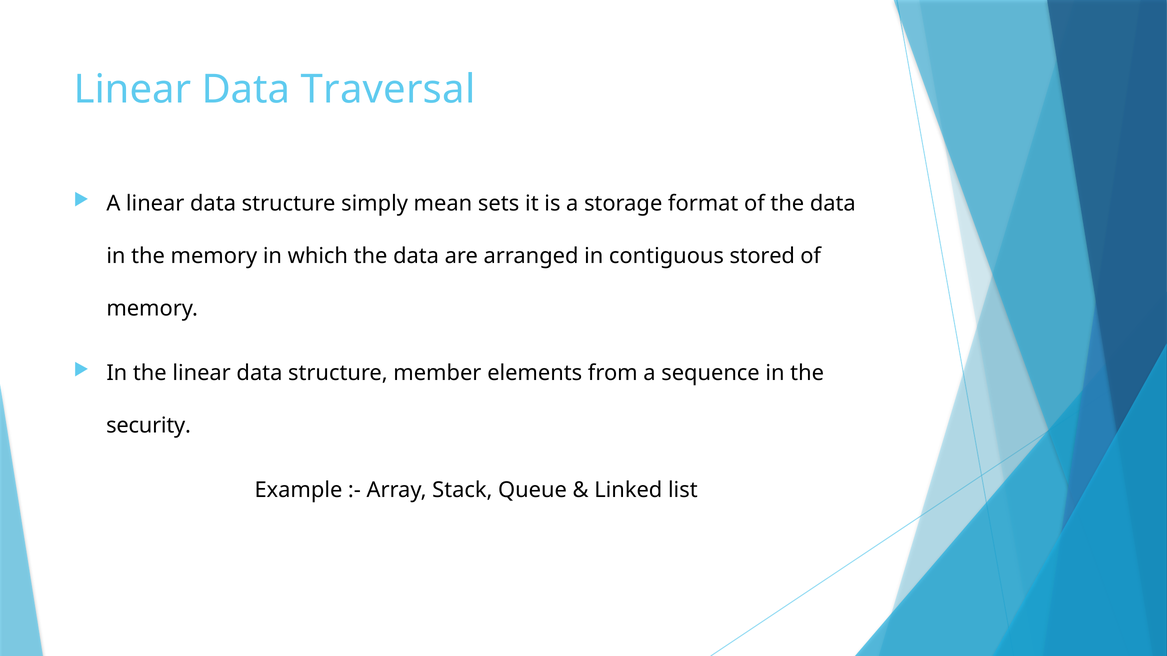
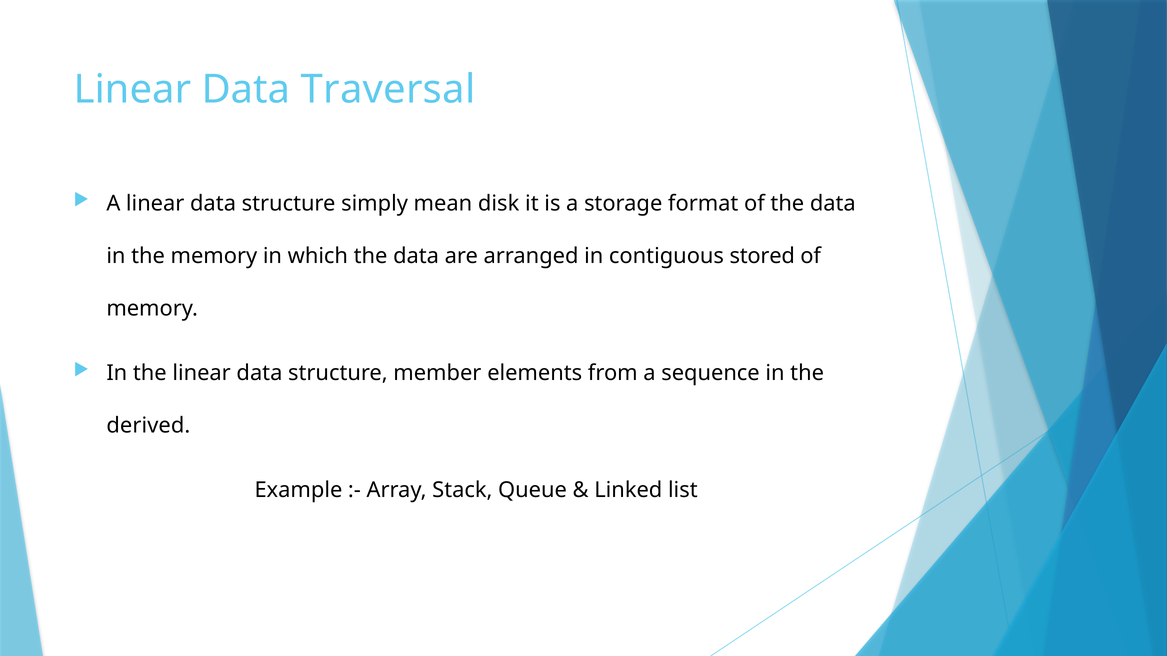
sets: sets -> disk
security: security -> derived
